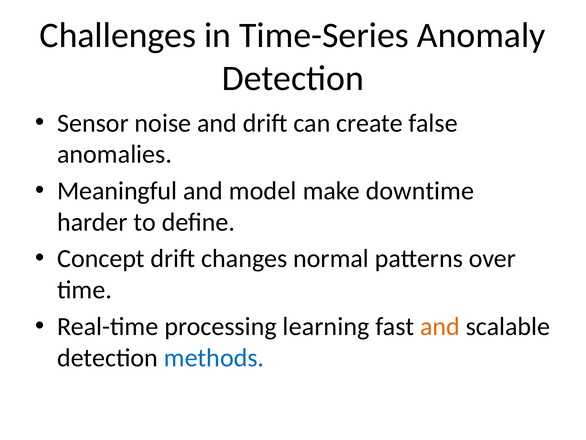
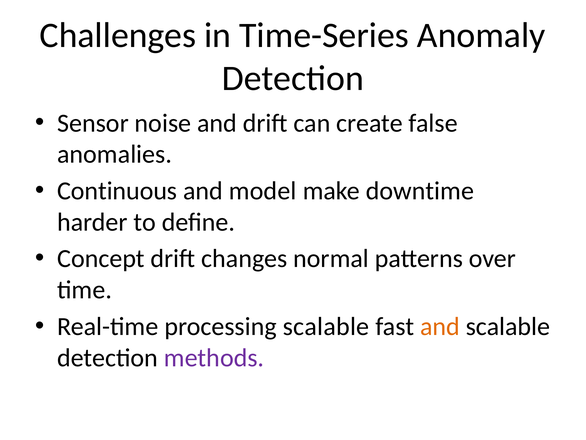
Meaningful: Meaningful -> Continuous
processing learning: learning -> scalable
methods colour: blue -> purple
